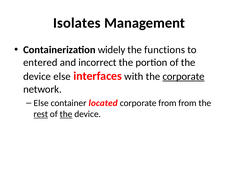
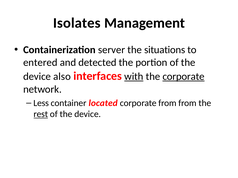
widely: widely -> server
functions: functions -> situations
incorrect: incorrect -> detected
device else: else -> also
with underline: none -> present
Else at (41, 103): Else -> Less
the at (66, 114) underline: present -> none
